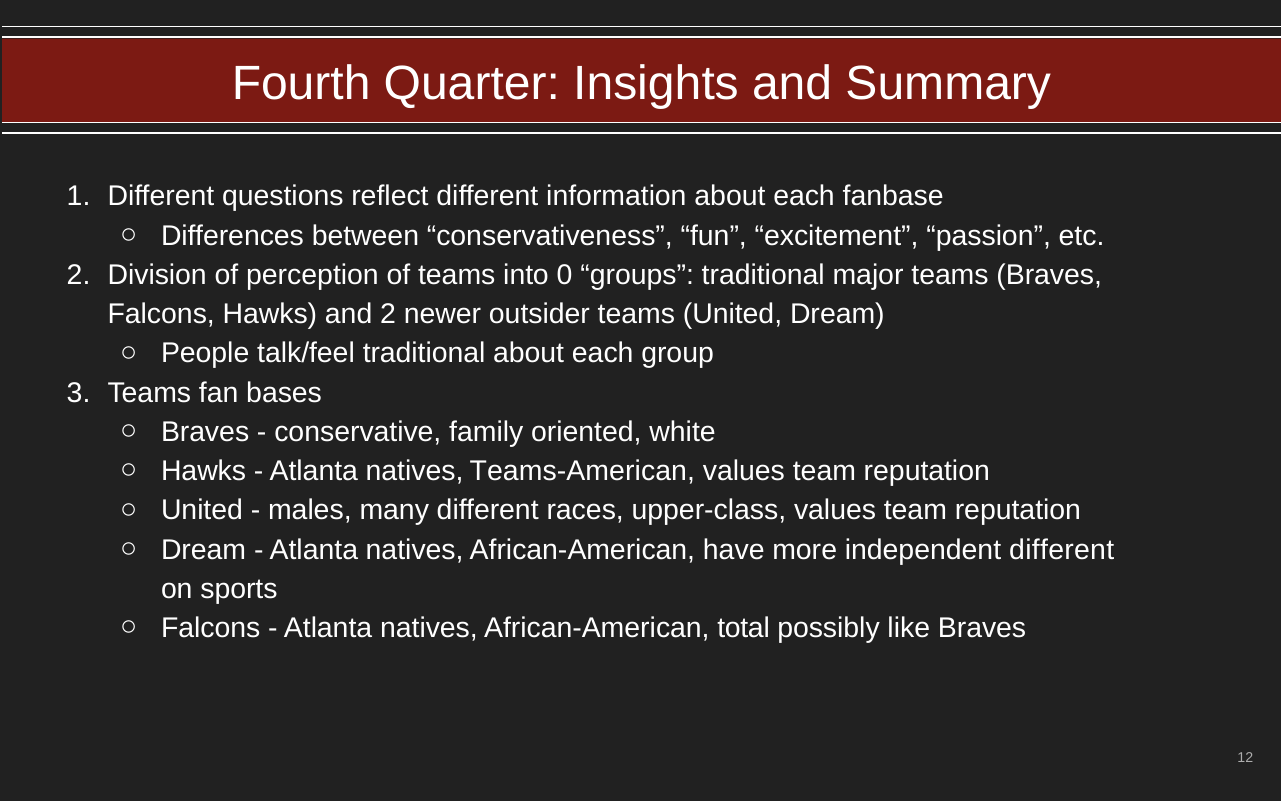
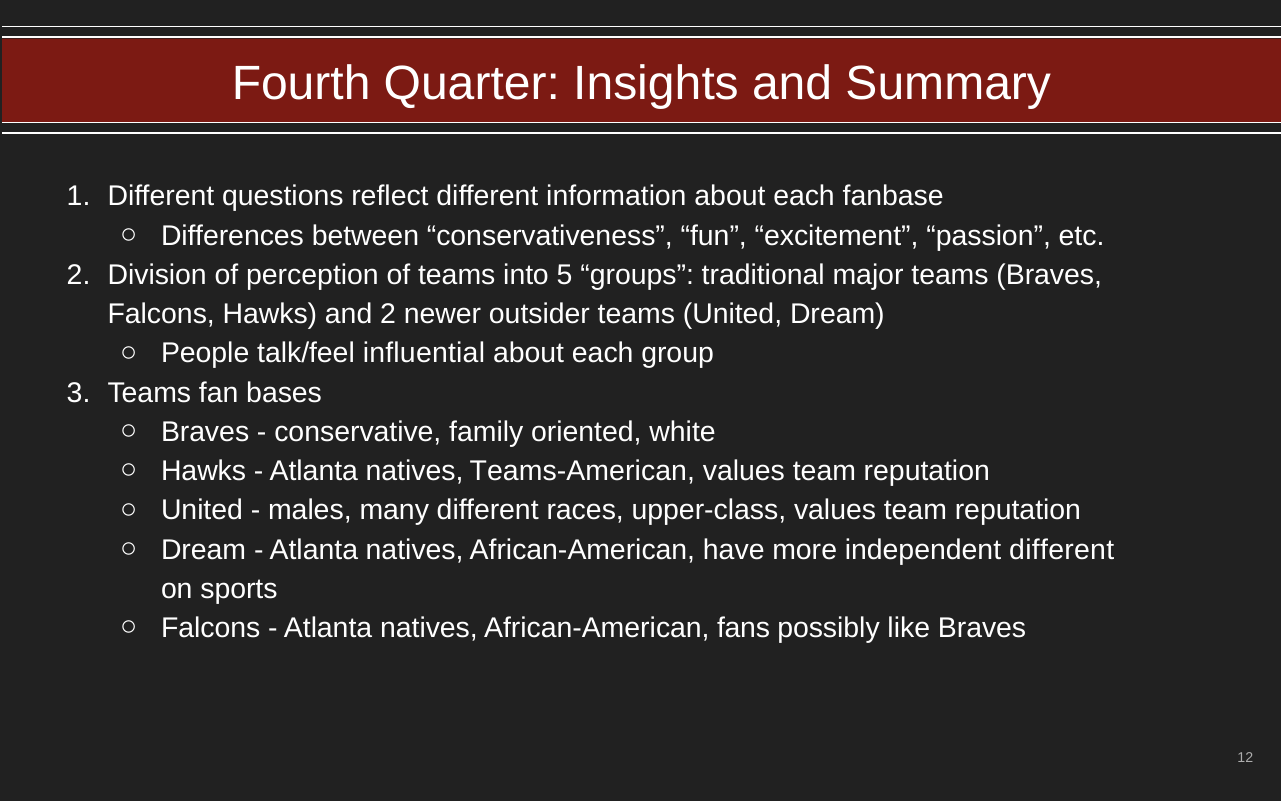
0: 0 -> 5
talk/feel traditional: traditional -> influential
total: total -> fans
